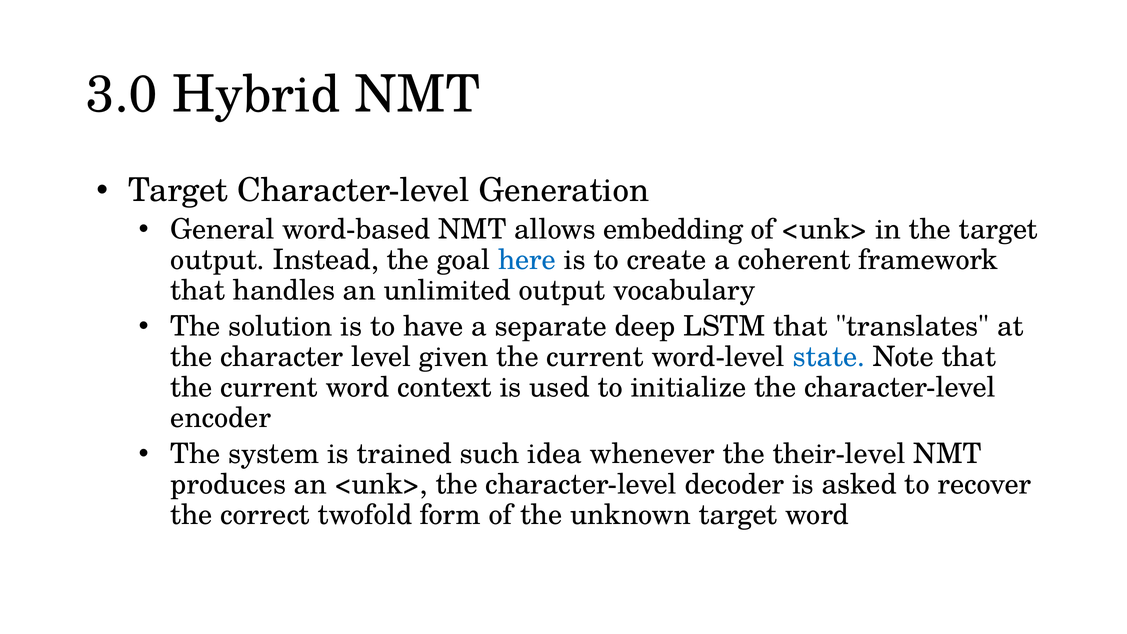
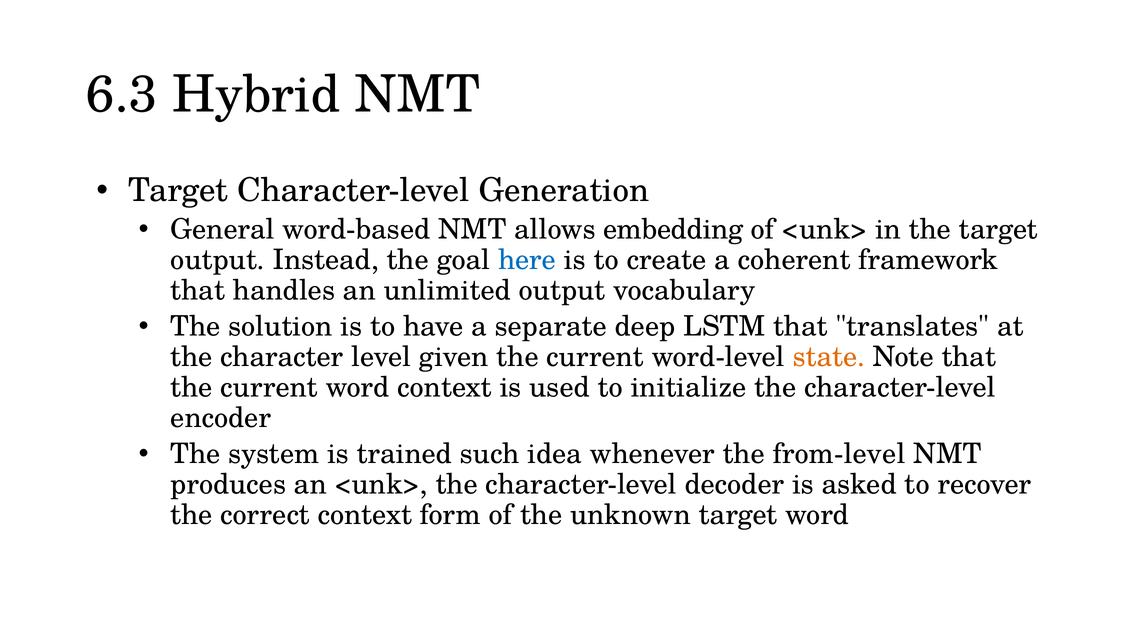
3.0: 3.0 -> 6.3
state colour: blue -> orange
their-level: their-level -> from-level
correct twofold: twofold -> context
